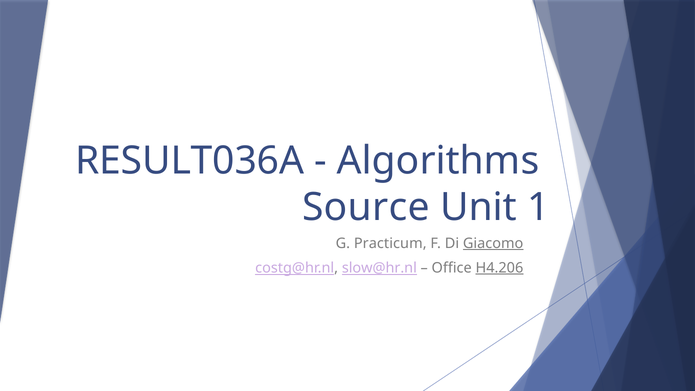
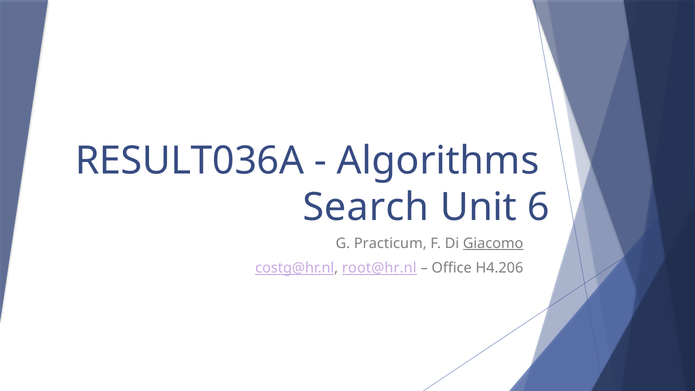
Source: Source -> Search
1: 1 -> 6
slow@hr.nl: slow@hr.nl -> root@hr.nl
H4.206 underline: present -> none
